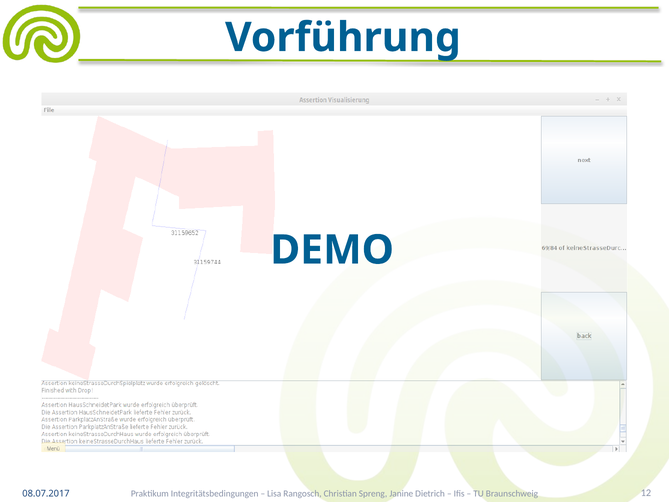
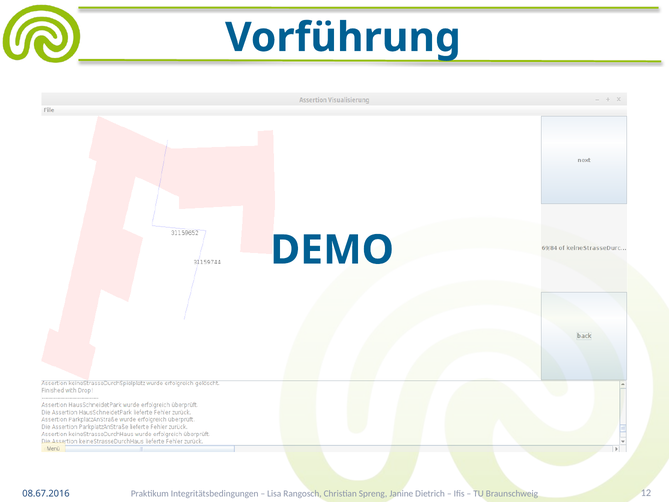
08.07.2017: 08.07.2017 -> 08.67.2016
